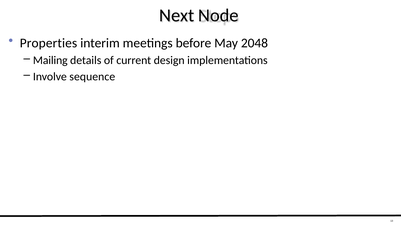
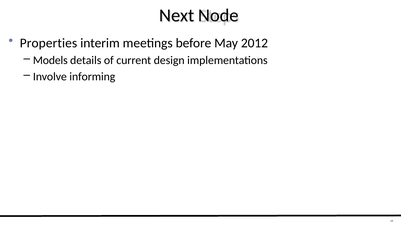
2048: 2048 -> 2012
Mailing: Mailing -> Models
sequence: sequence -> informing
